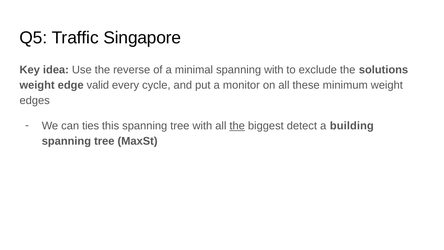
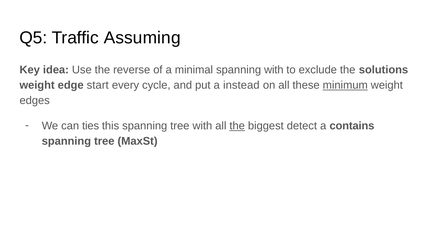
Singapore: Singapore -> Assuming
valid: valid -> start
monitor: monitor -> instead
minimum underline: none -> present
building: building -> contains
